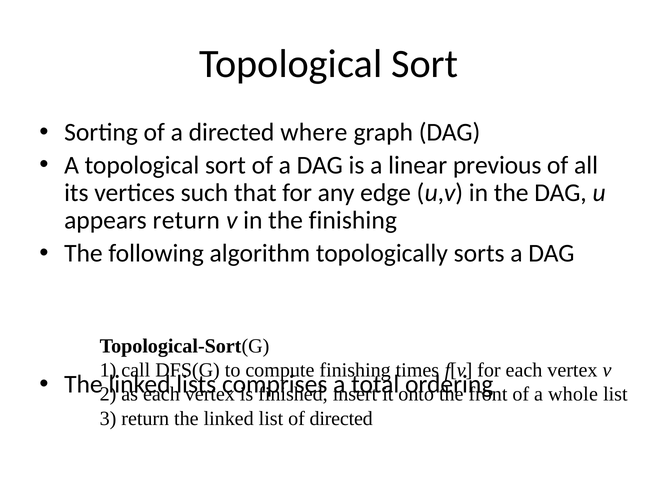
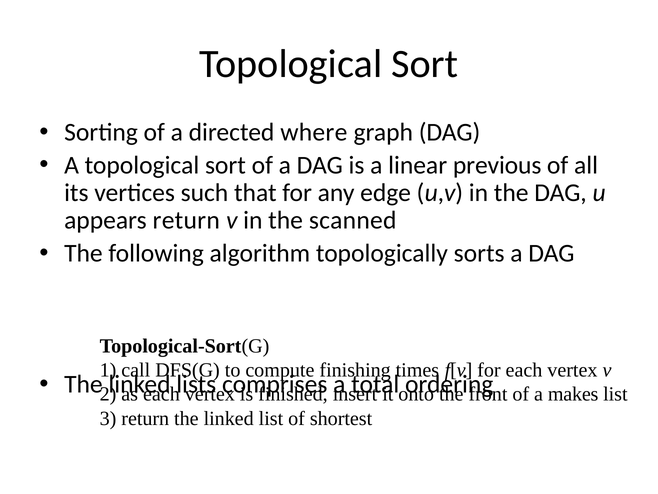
the finishing: finishing -> scanned
whole: whole -> makes
of directed: directed -> shortest
